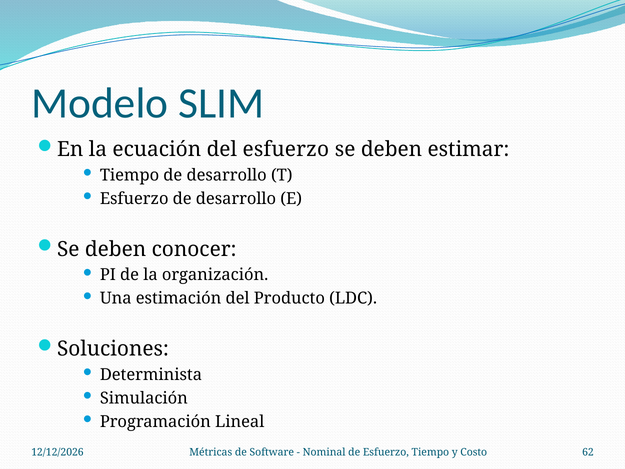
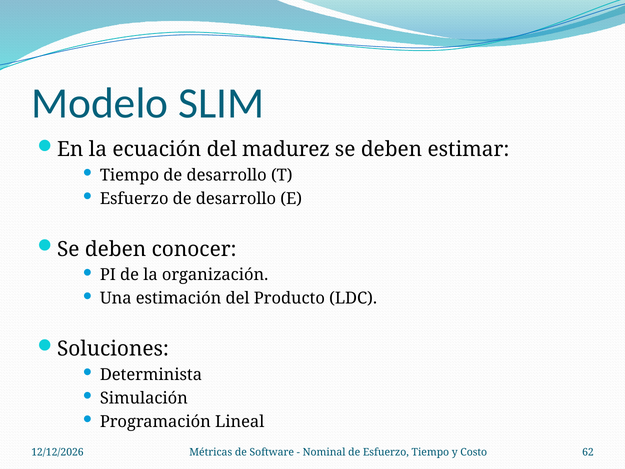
del esfuerzo: esfuerzo -> madurez
